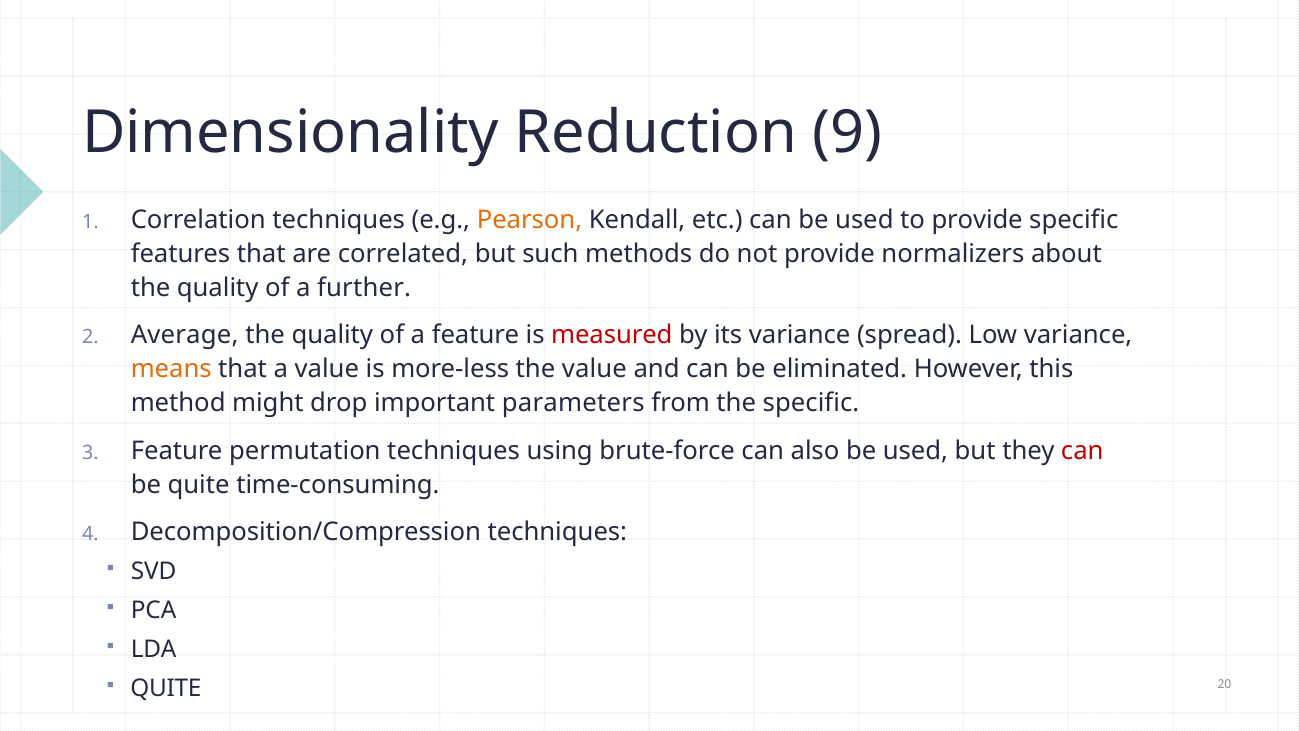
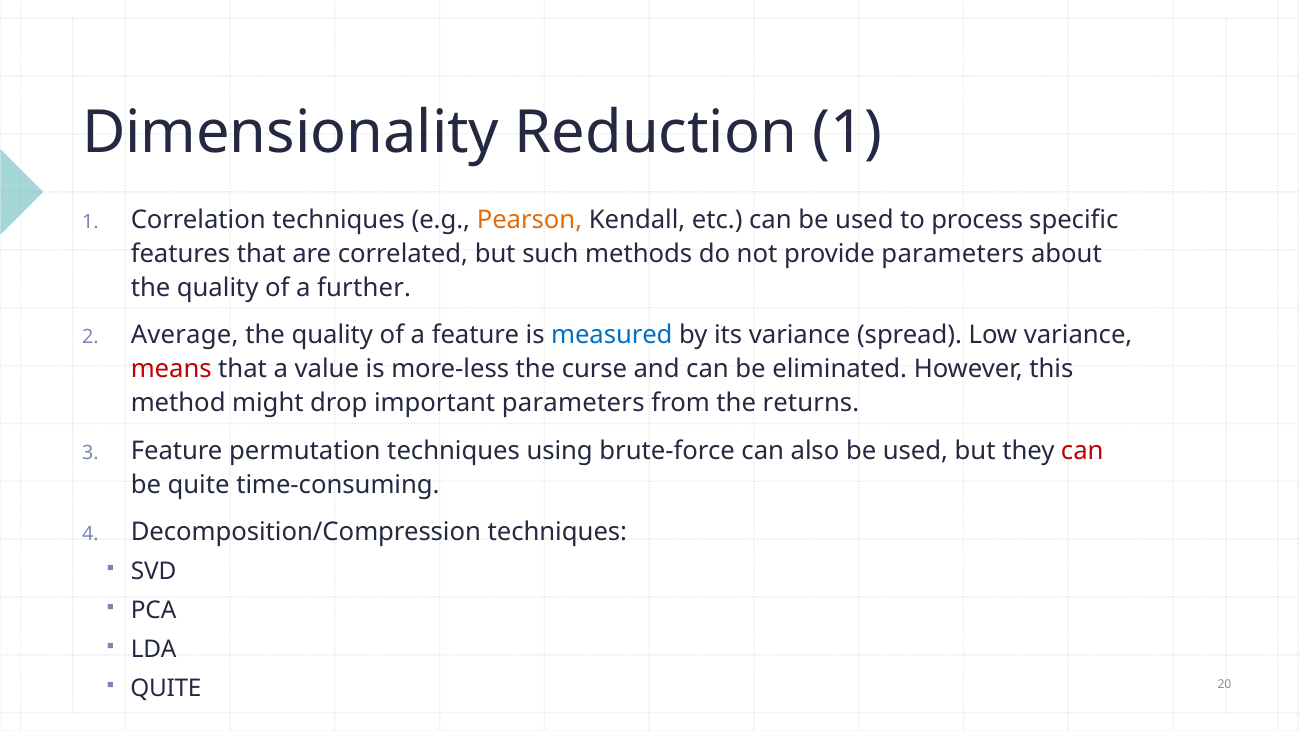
Reduction 9: 9 -> 1
to provide: provide -> process
provide normalizers: normalizers -> parameters
measured colour: red -> blue
means colour: orange -> red
the value: value -> curse
the specific: specific -> returns
